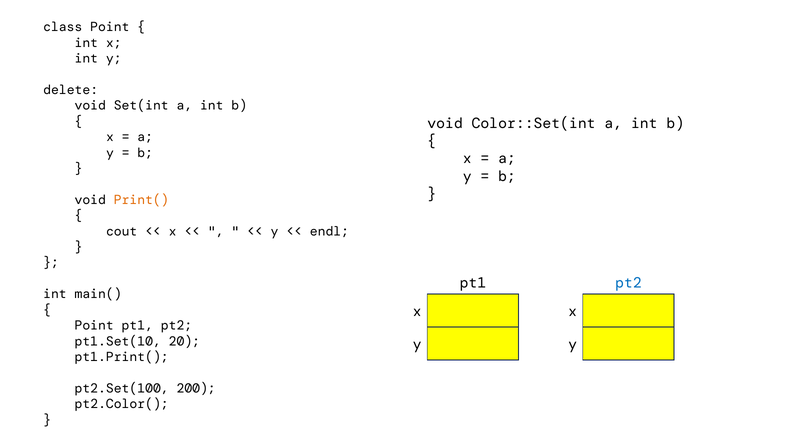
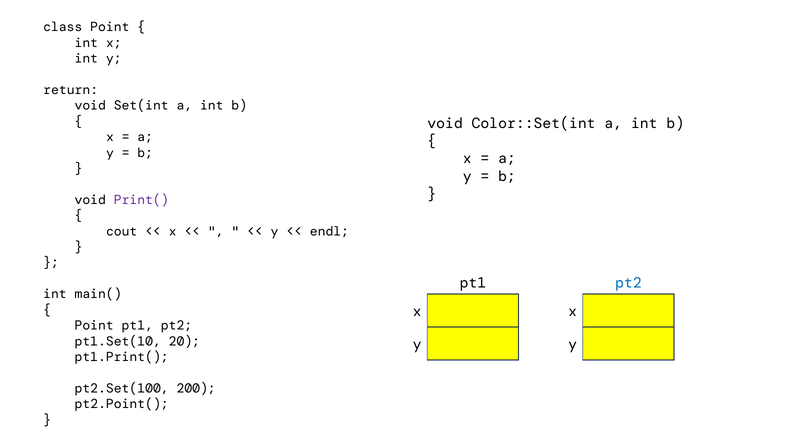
delete: delete -> return
Print( colour: orange -> purple
pt2.Color(: pt2.Color( -> pt2.Point(
